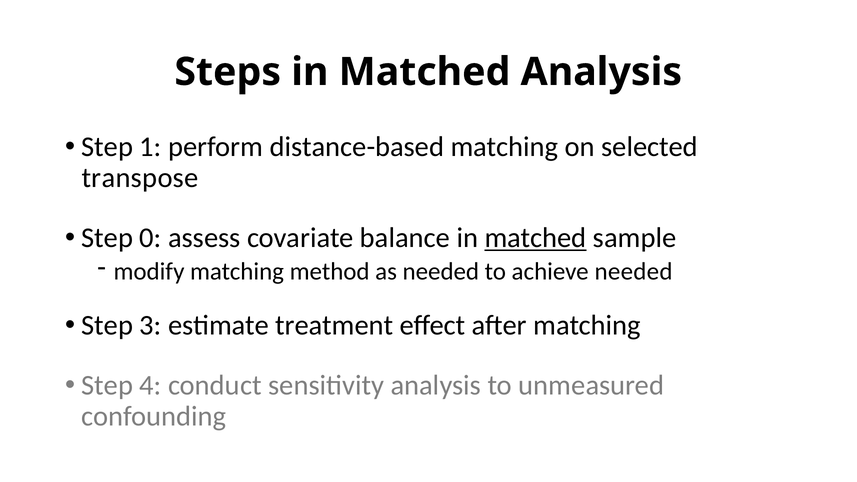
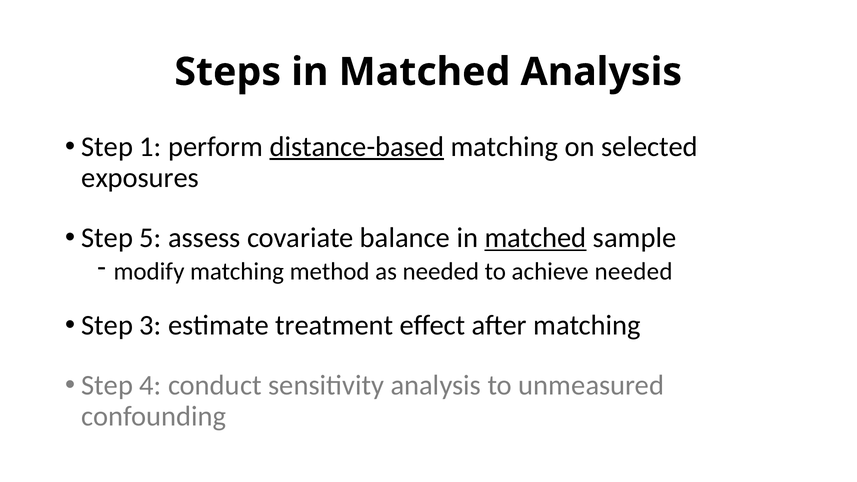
distance-based underline: none -> present
transpose: transpose -> exposures
0: 0 -> 5
